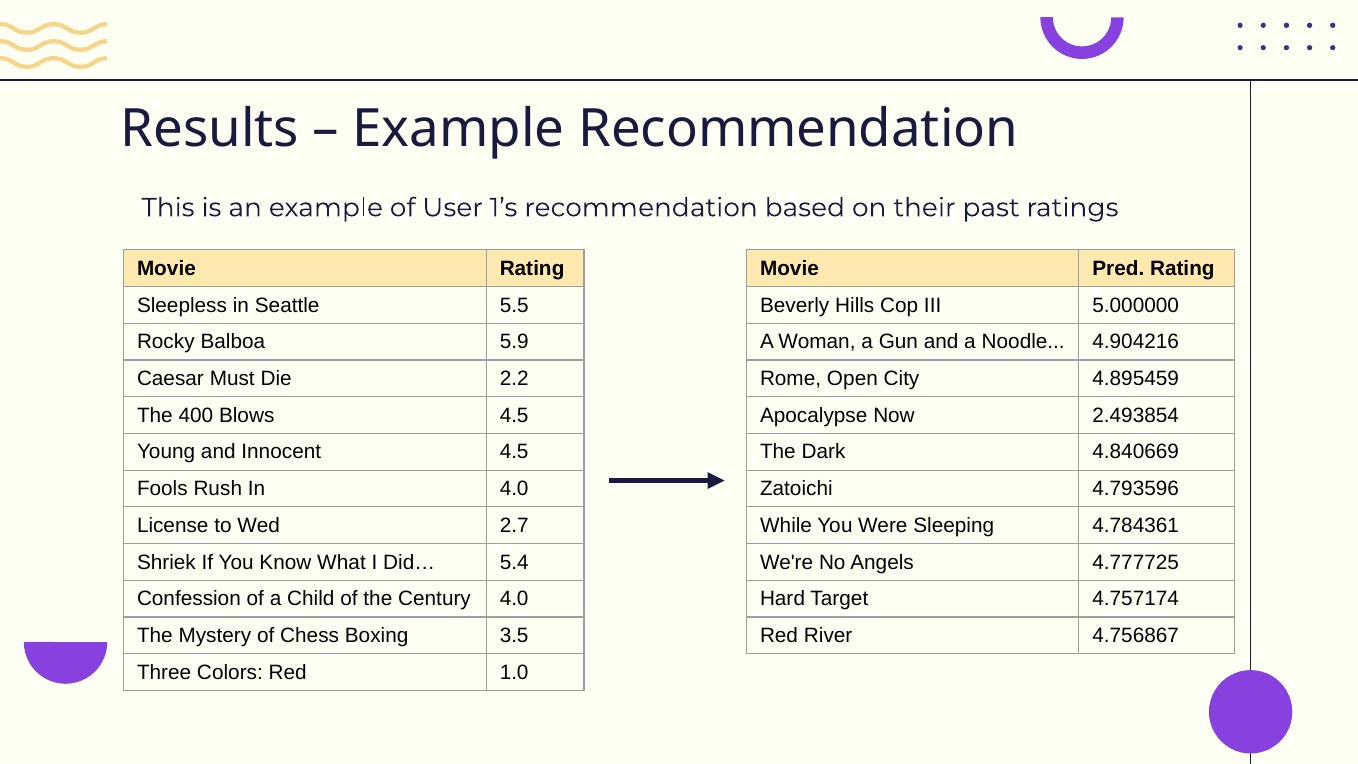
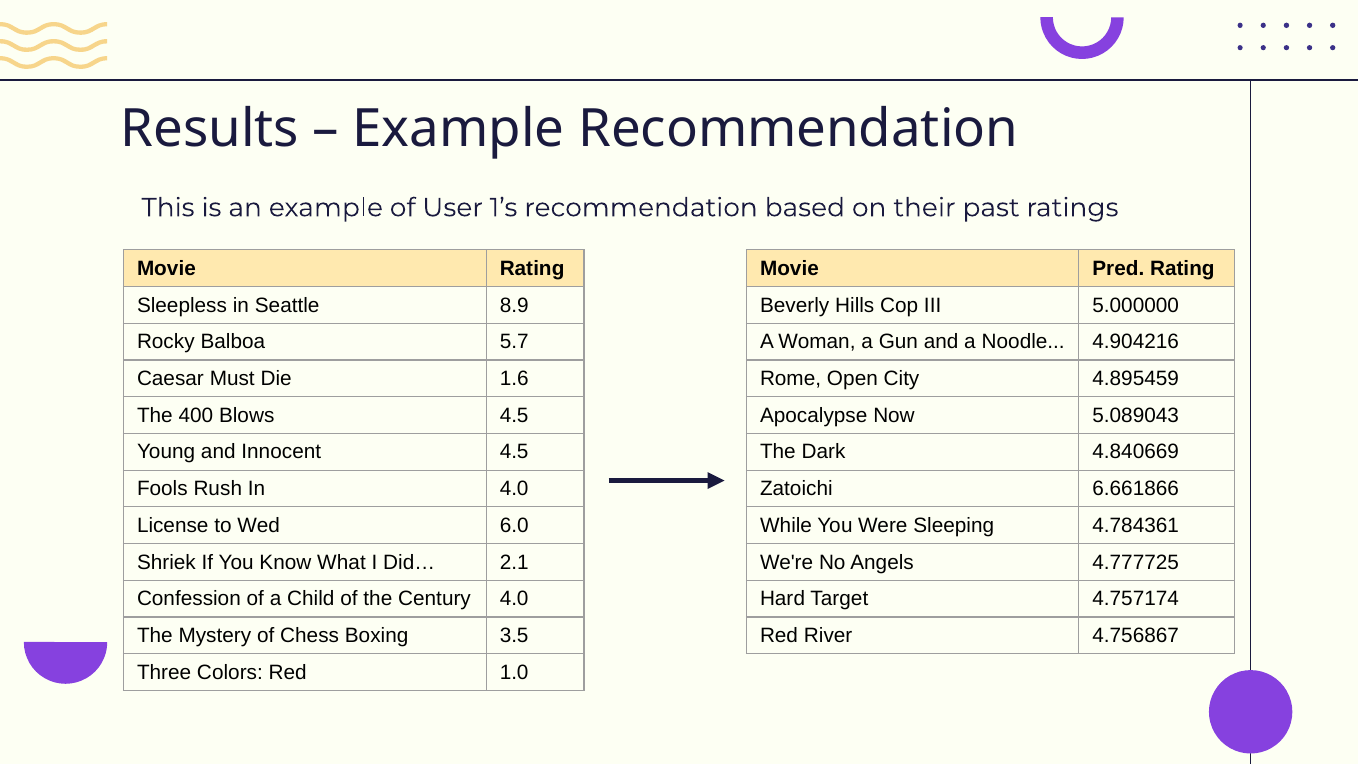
5.5: 5.5 -> 8.9
5.9: 5.9 -> 5.7
2.2: 2.2 -> 1.6
2.493854: 2.493854 -> 5.089043
4.793596: 4.793596 -> 6.661866
2.7: 2.7 -> 6.0
5.4: 5.4 -> 2.1
